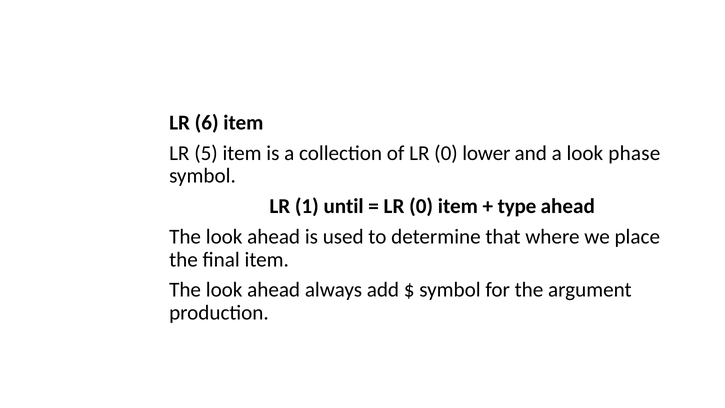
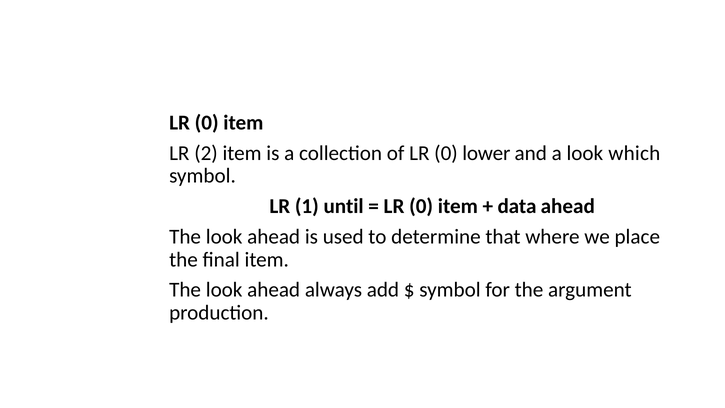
6 at (207, 123): 6 -> 0
5: 5 -> 2
phase: phase -> which
type: type -> data
